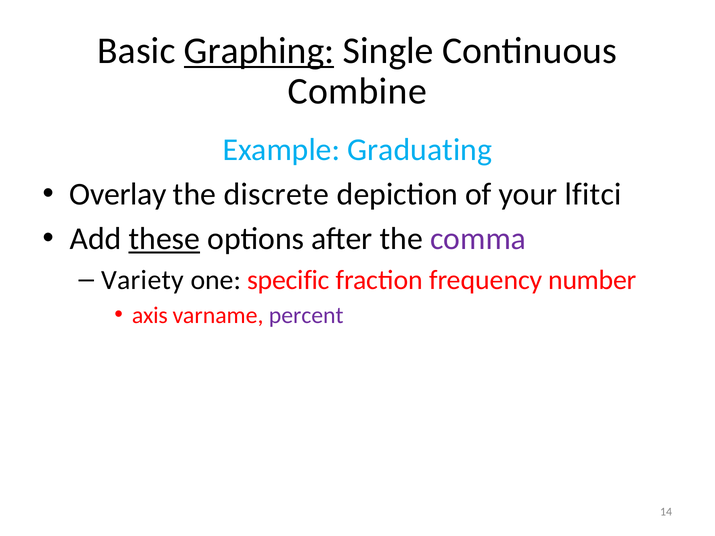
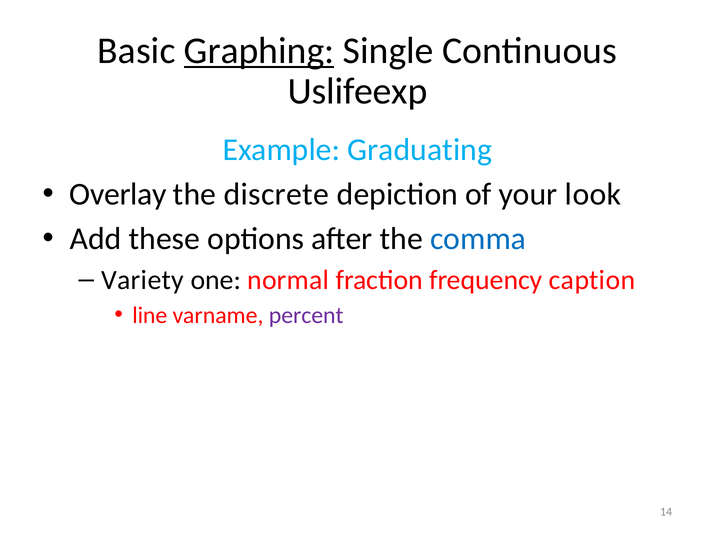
Combine: Combine -> Uslifeexp
lfitci: lfitci -> look
these underline: present -> none
comma colour: purple -> blue
specific: specific -> normal
number: number -> caption
axis: axis -> line
